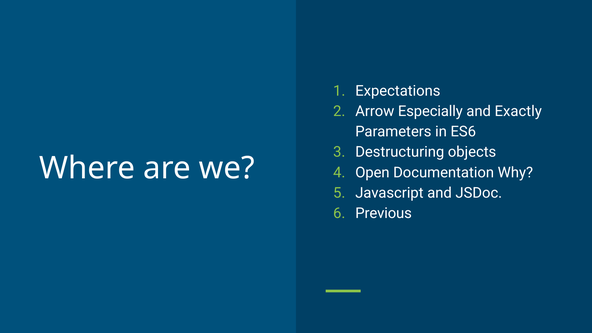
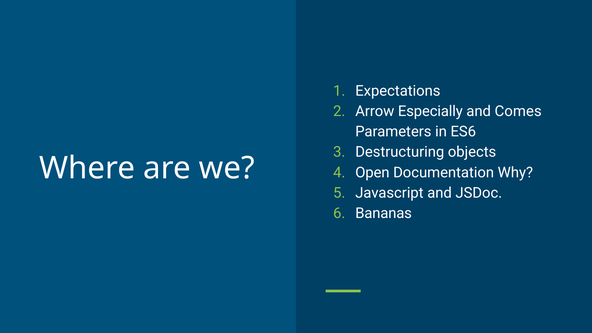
Exactly: Exactly -> Comes
Previous: Previous -> Bananas
